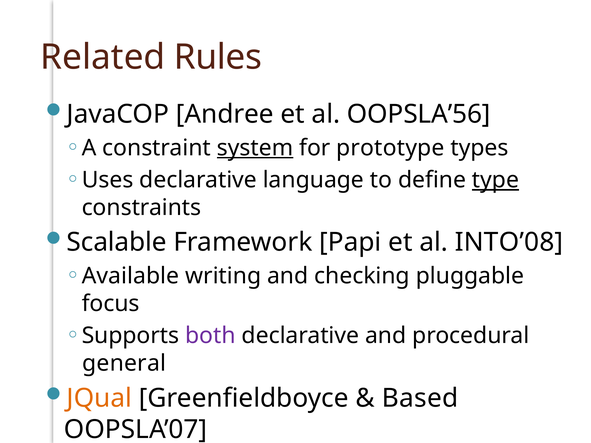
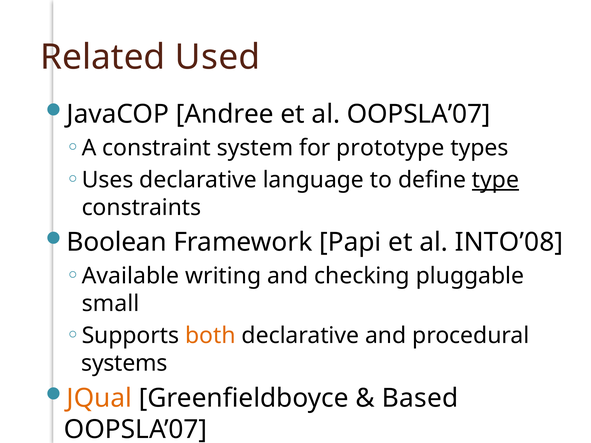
Rules: Rules -> Used
al OOPSLA’56: OOPSLA’56 -> OOPSLA’07
system underline: present -> none
Scalable: Scalable -> Boolean
focus: focus -> small
both colour: purple -> orange
general: general -> systems
